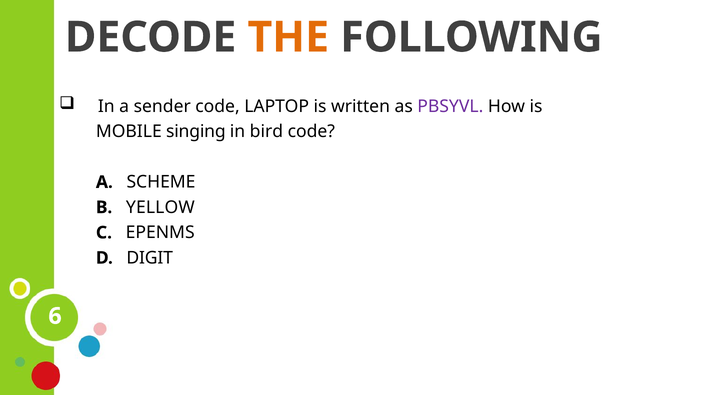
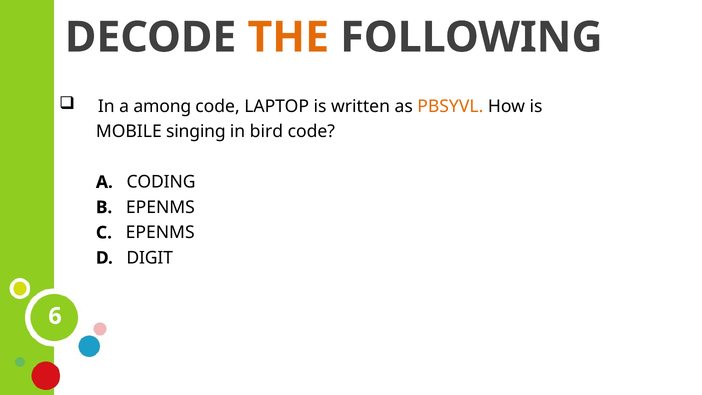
sender: sender -> among
PBSYVL colour: purple -> orange
SCHEME: SCHEME -> CODING
B YELLOW: YELLOW -> EPENMS
